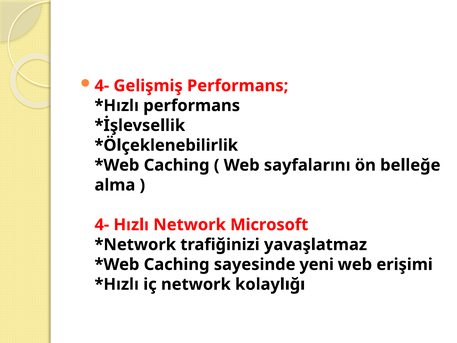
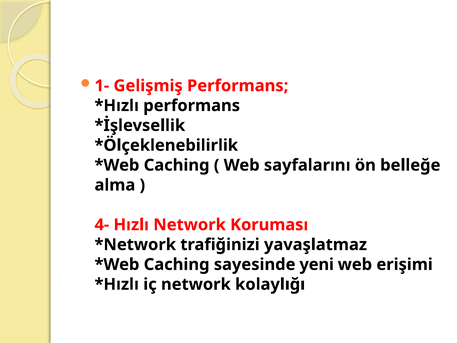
4- at (102, 86): 4- -> 1-
Microsoft: Microsoft -> Koruması
